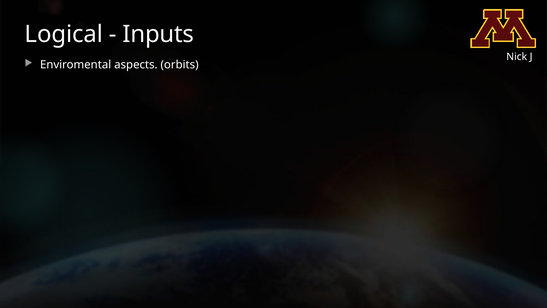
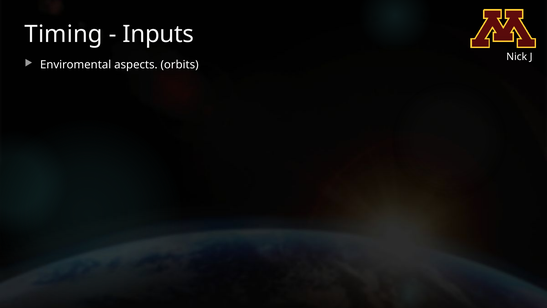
Logical: Logical -> Timing
